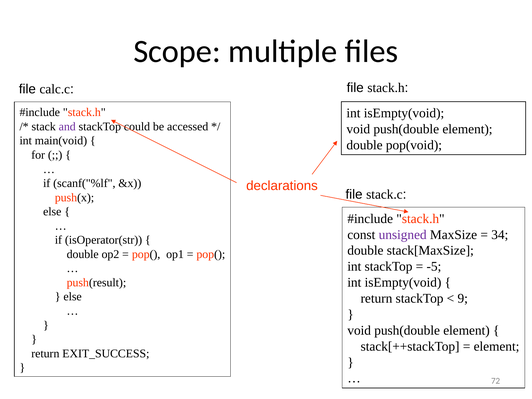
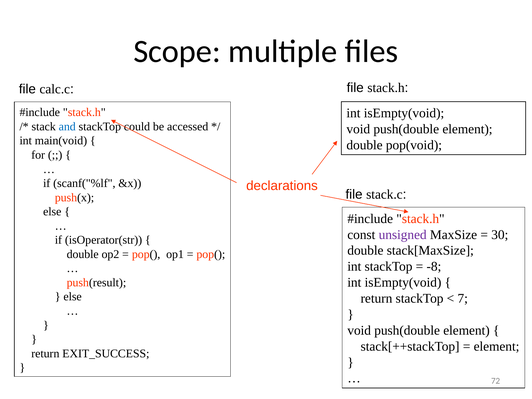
and colour: purple -> blue
34: 34 -> 30
-5: -5 -> -8
9: 9 -> 7
